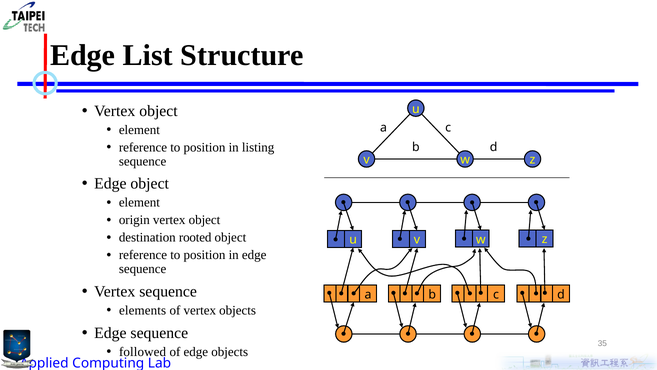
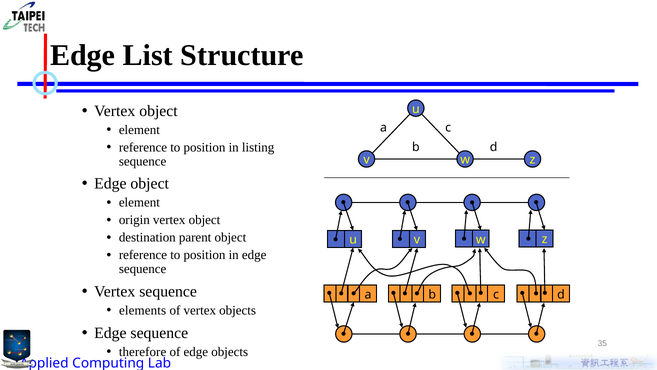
rooted: rooted -> parent
followed: followed -> therefore
